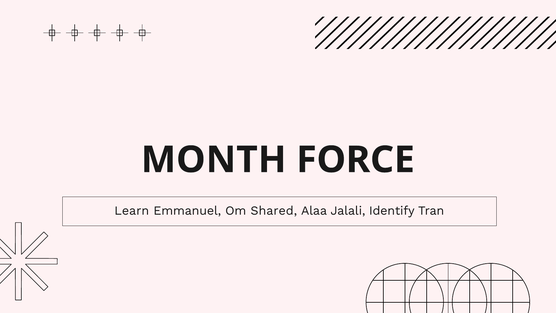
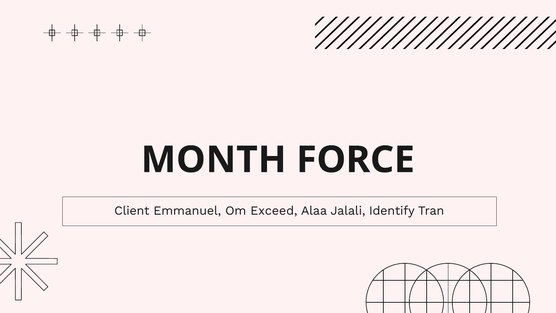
Learn: Learn -> Client
Shared: Shared -> Exceed
